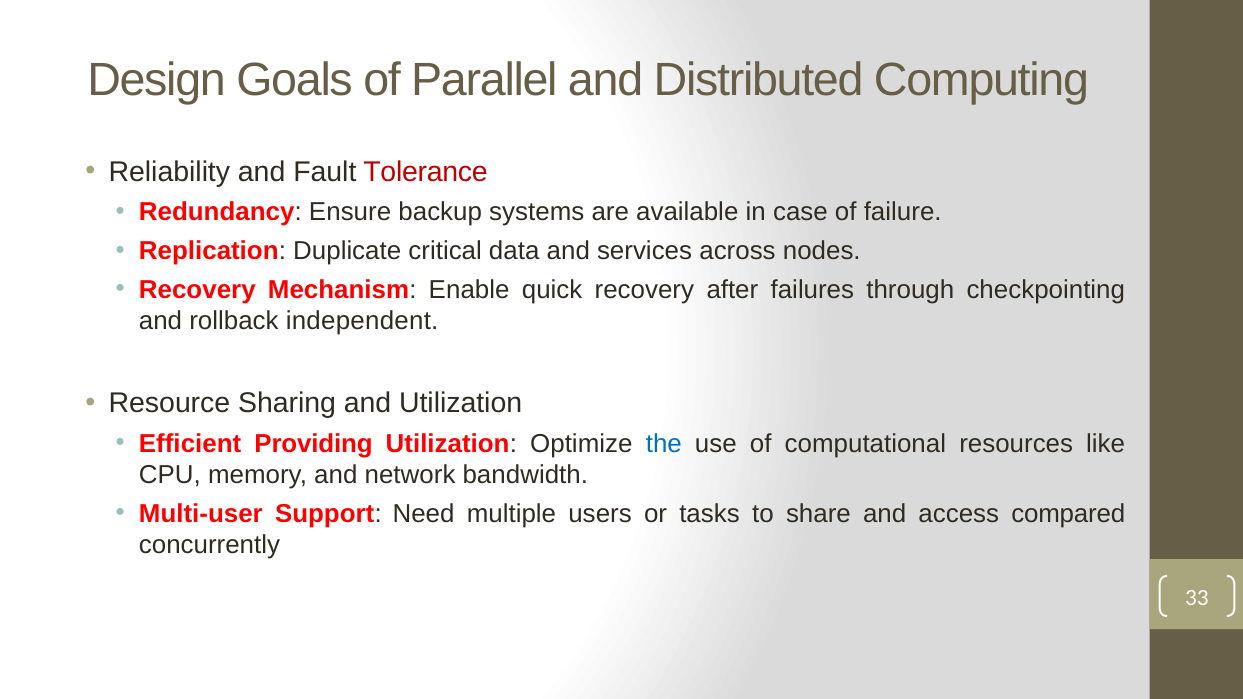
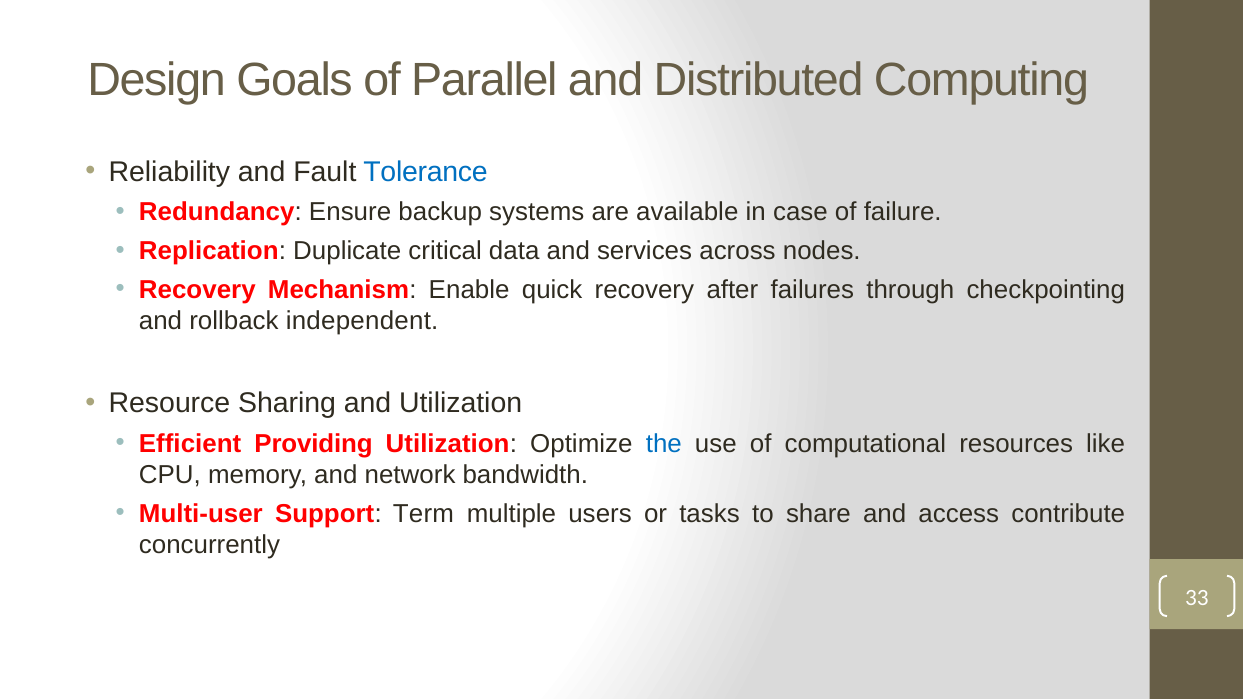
Tolerance colour: red -> blue
Need: Need -> Term
compared: compared -> contribute
